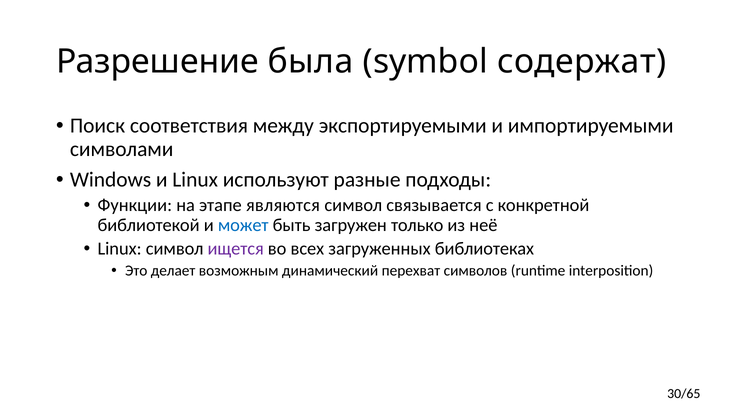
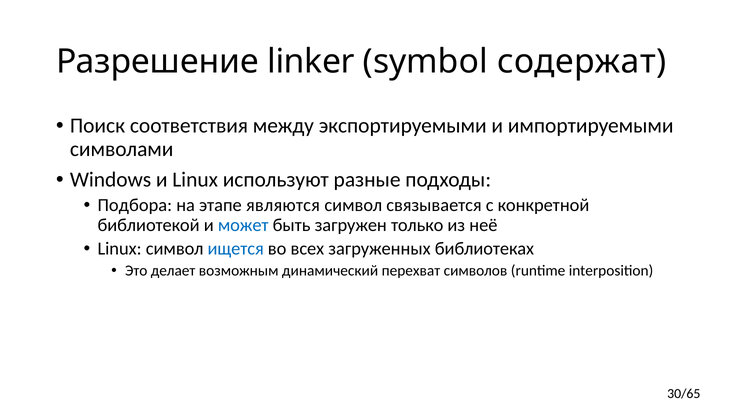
была: была -> linker
Функции: Функции -> Подбора
ищется colour: purple -> blue
